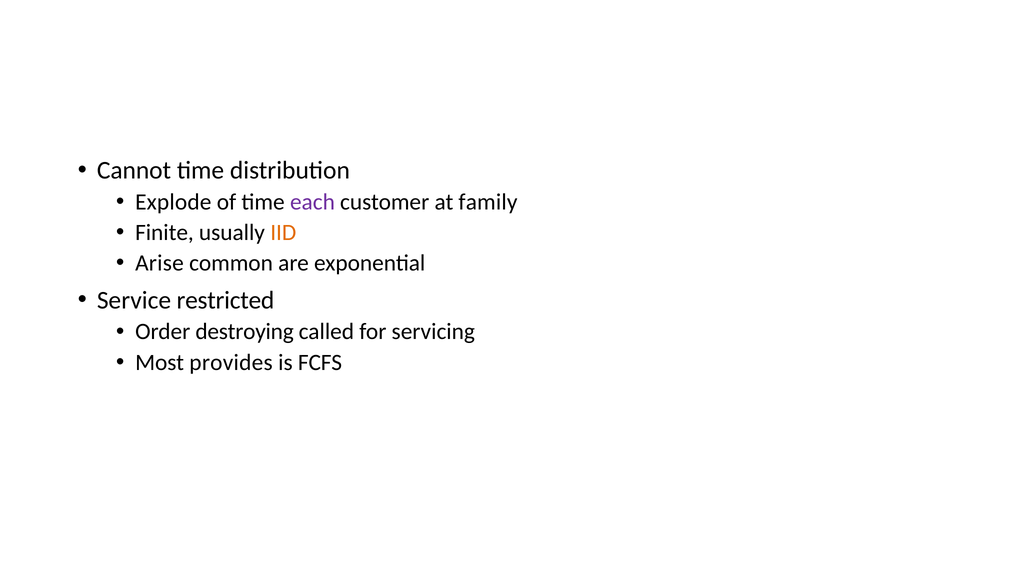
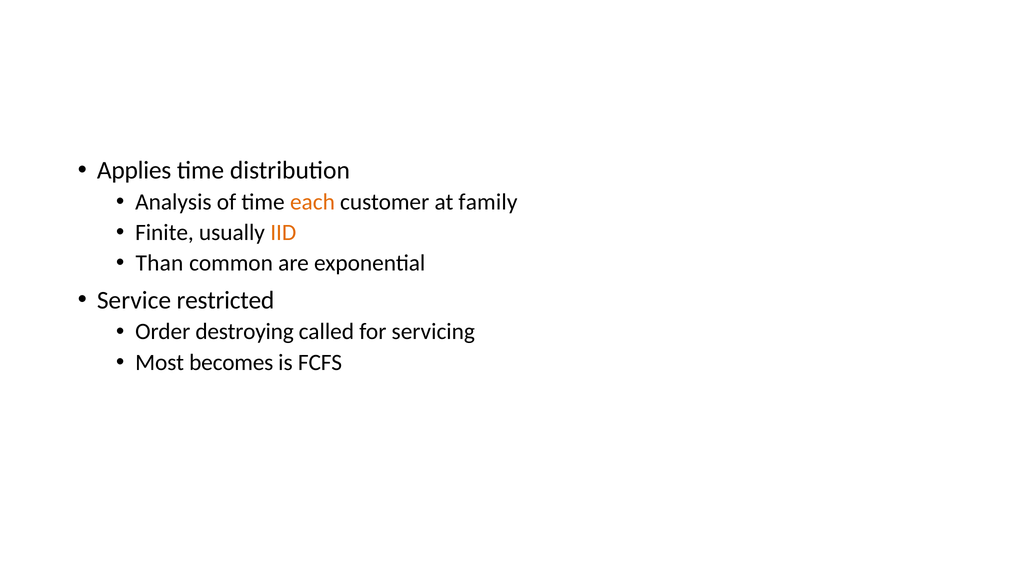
Cannot: Cannot -> Applies
Explode: Explode -> Analysis
each colour: purple -> orange
Arise: Arise -> Than
provides: provides -> becomes
